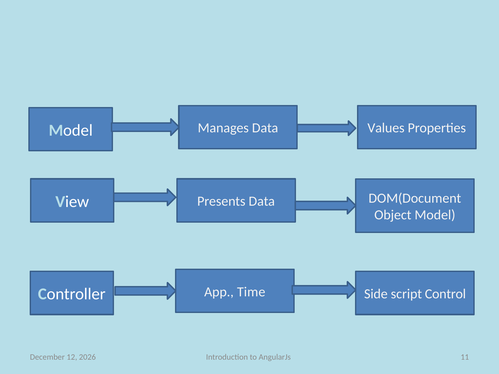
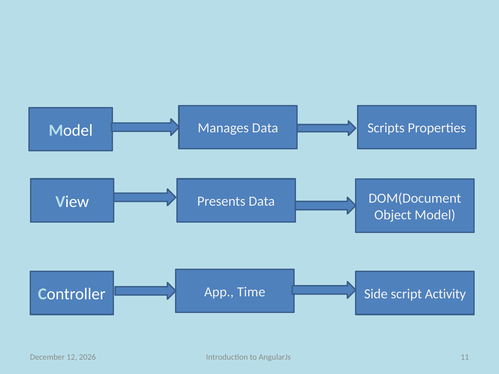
Values: Values -> Scripts
Control: Control -> Activity
